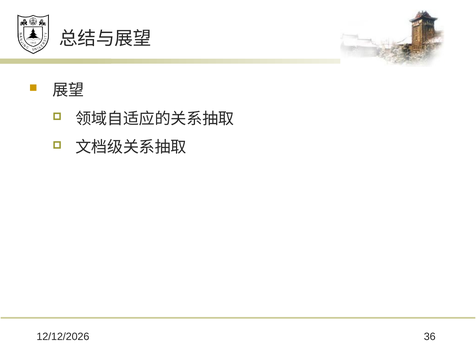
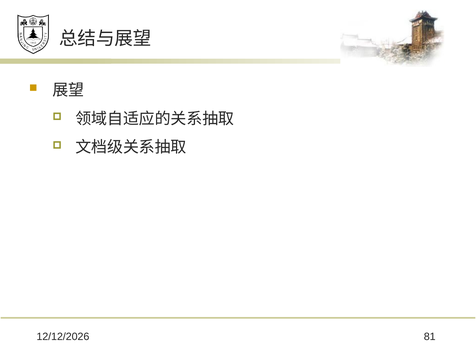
36: 36 -> 81
